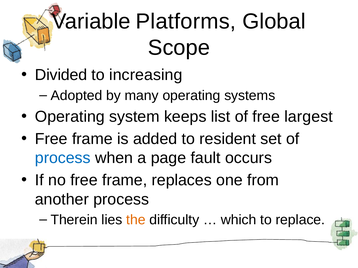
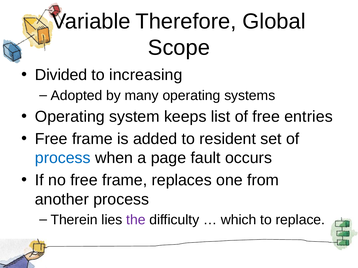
Platforms: Platforms -> Therefore
largest: largest -> entries
the colour: orange -> purple
